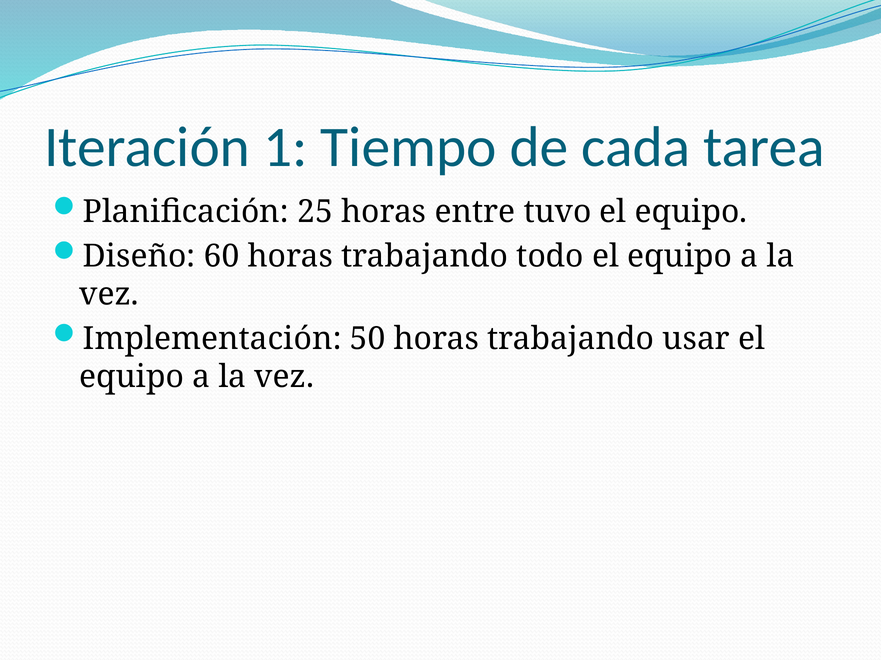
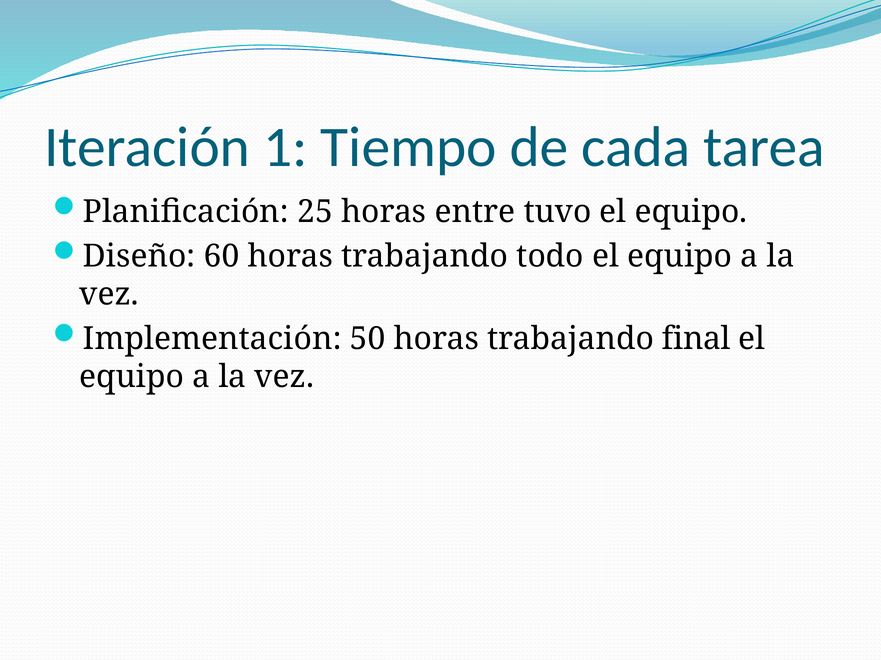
usar: usar -> final
